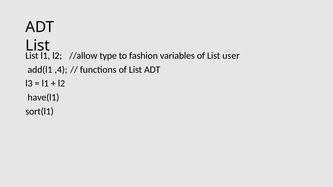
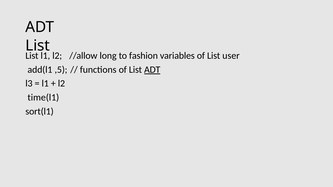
type: type -> long
,4: ,4 -> ,5
ADT at (152, 70) underline: none -> present
have(l1: have(l1 -> time(l1
